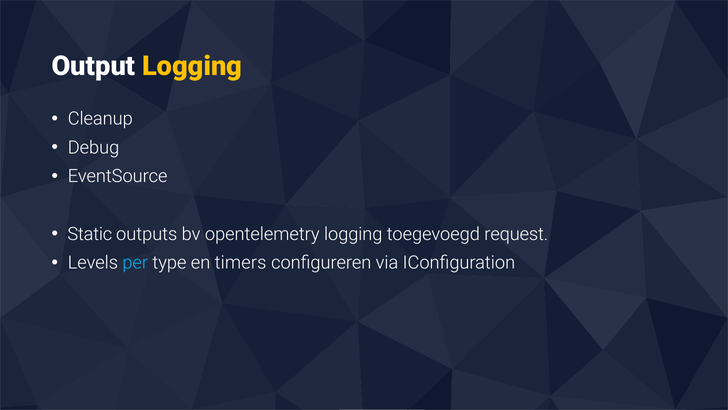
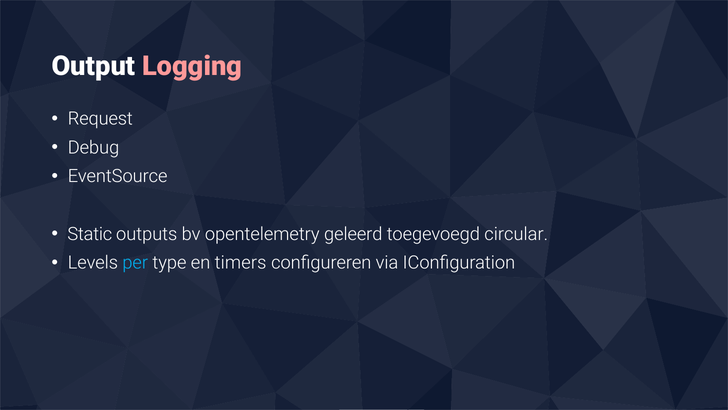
Logging at (192, 66) colour: yellow -> pink
Cleanup: Cleanup -> Request
opentelemetry logging: logging -> geleerd
request: request -> circular
